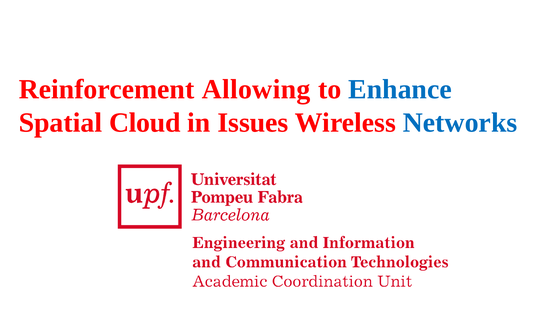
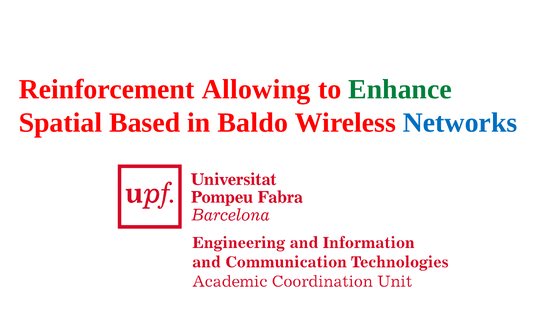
Enhance colour: blue -> green
Cloud: Cloud -> Based
Issues: Issues -> Baldo
